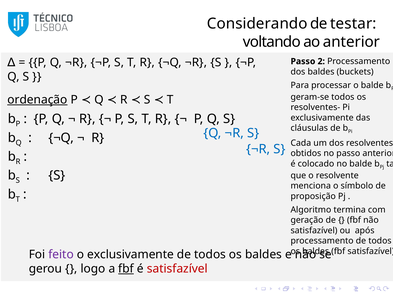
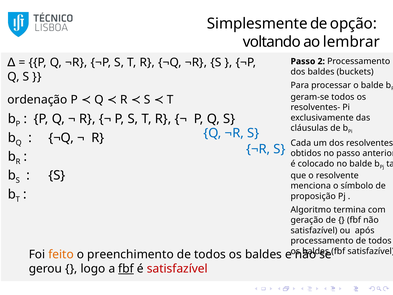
Considerando: Considerando -> Simplesmente
testar: testar -> opção
ao anterior: anterior -> lembrar
ordenação underline: present -> none
feito colour: purple -> orange
o exclusivamente: exclusivamente -> preenchimento
